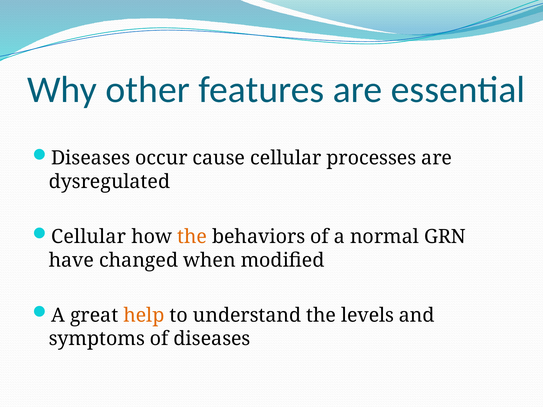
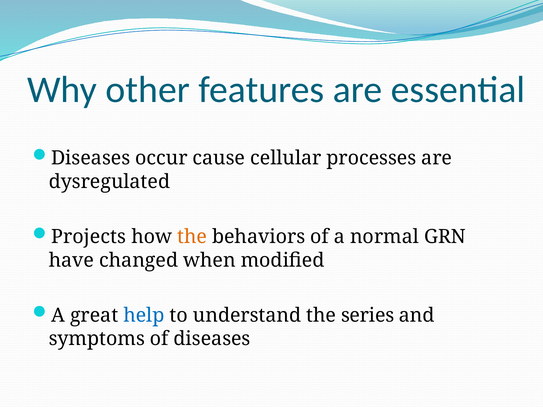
Cellular at (89, 237): Cellular -> Projects
help colour: orange -> blue
levels: levels -> series
